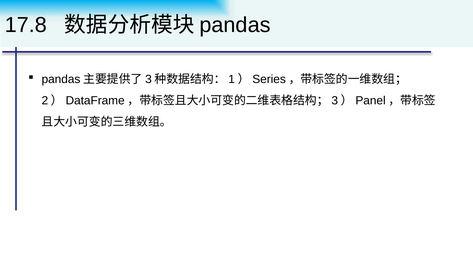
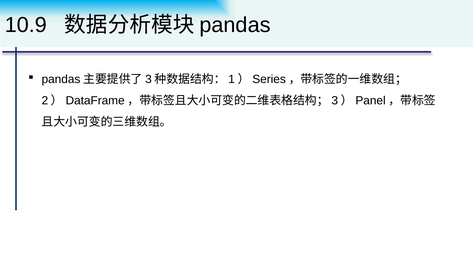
17.8: 17.8 -> 10.9
